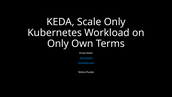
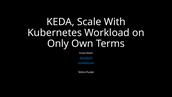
Scale Only: Only -> With
